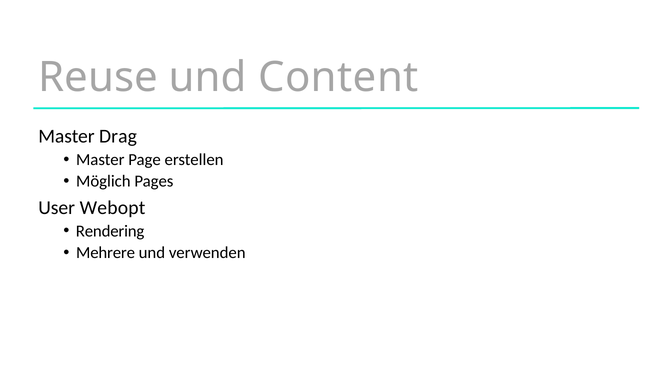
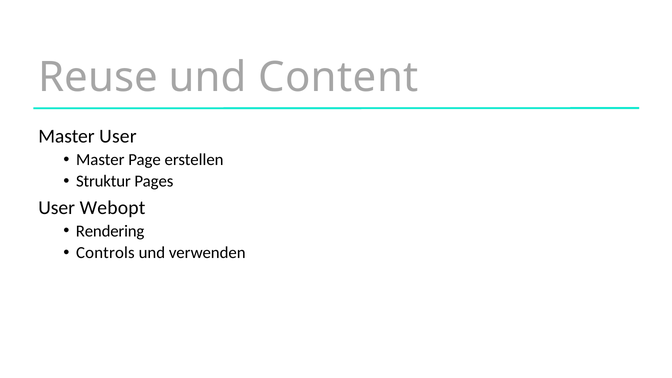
Master Drag: Drag -> User
Möglich: Möglich -> Struktur
Mehrere: Mehrere -> Controls
